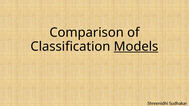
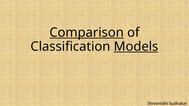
Comparison underline: none -> present
